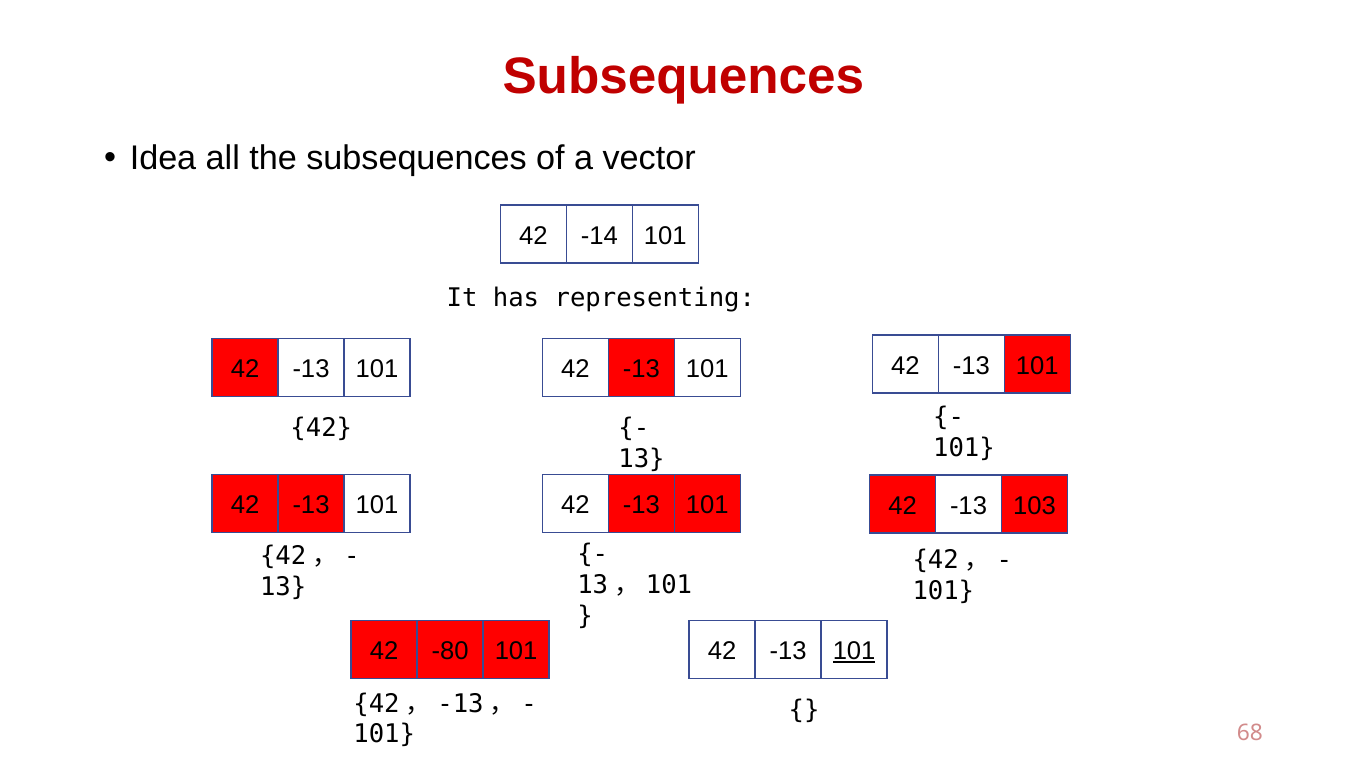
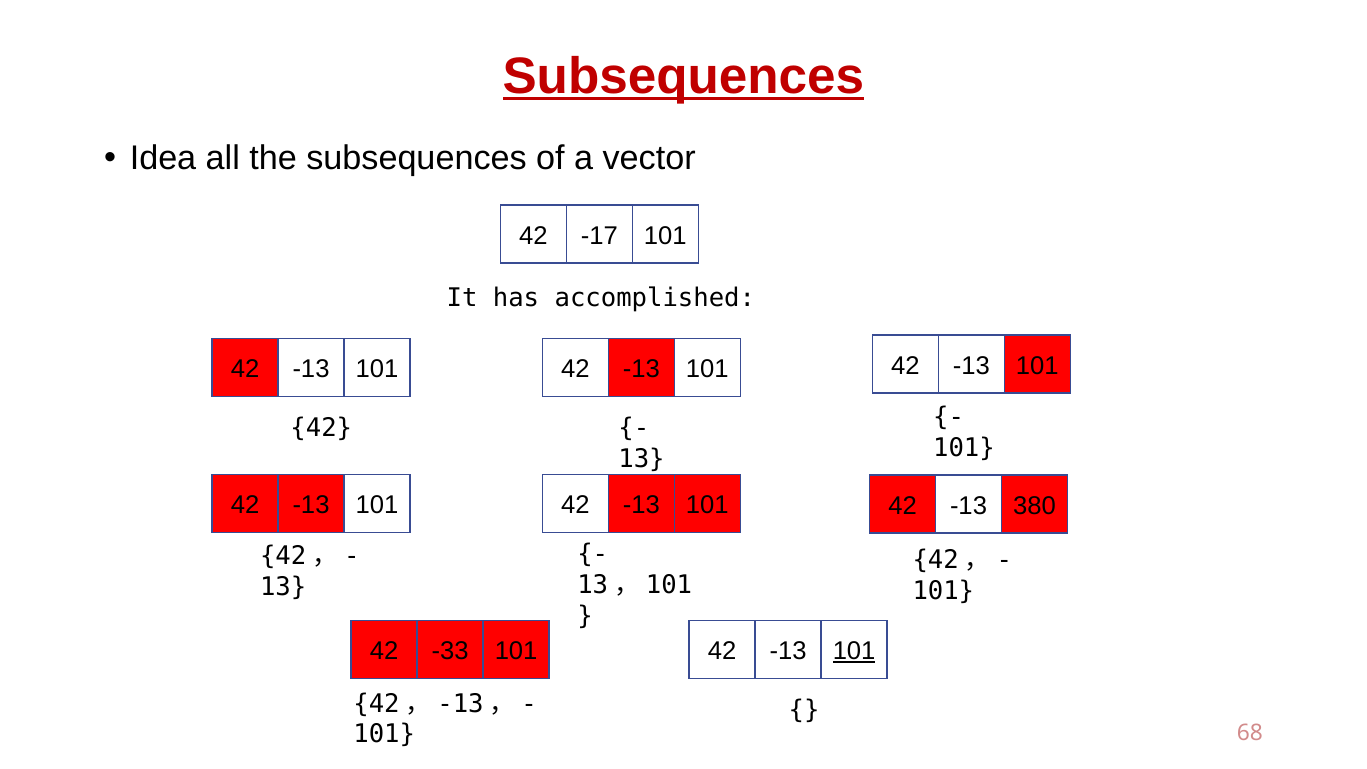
Subsequences at (683, 77) underline: none -> present
-14: -14 -> -17
representing: representing -> accomplished
103: 103 -> 380
-80: -80 -> -33
